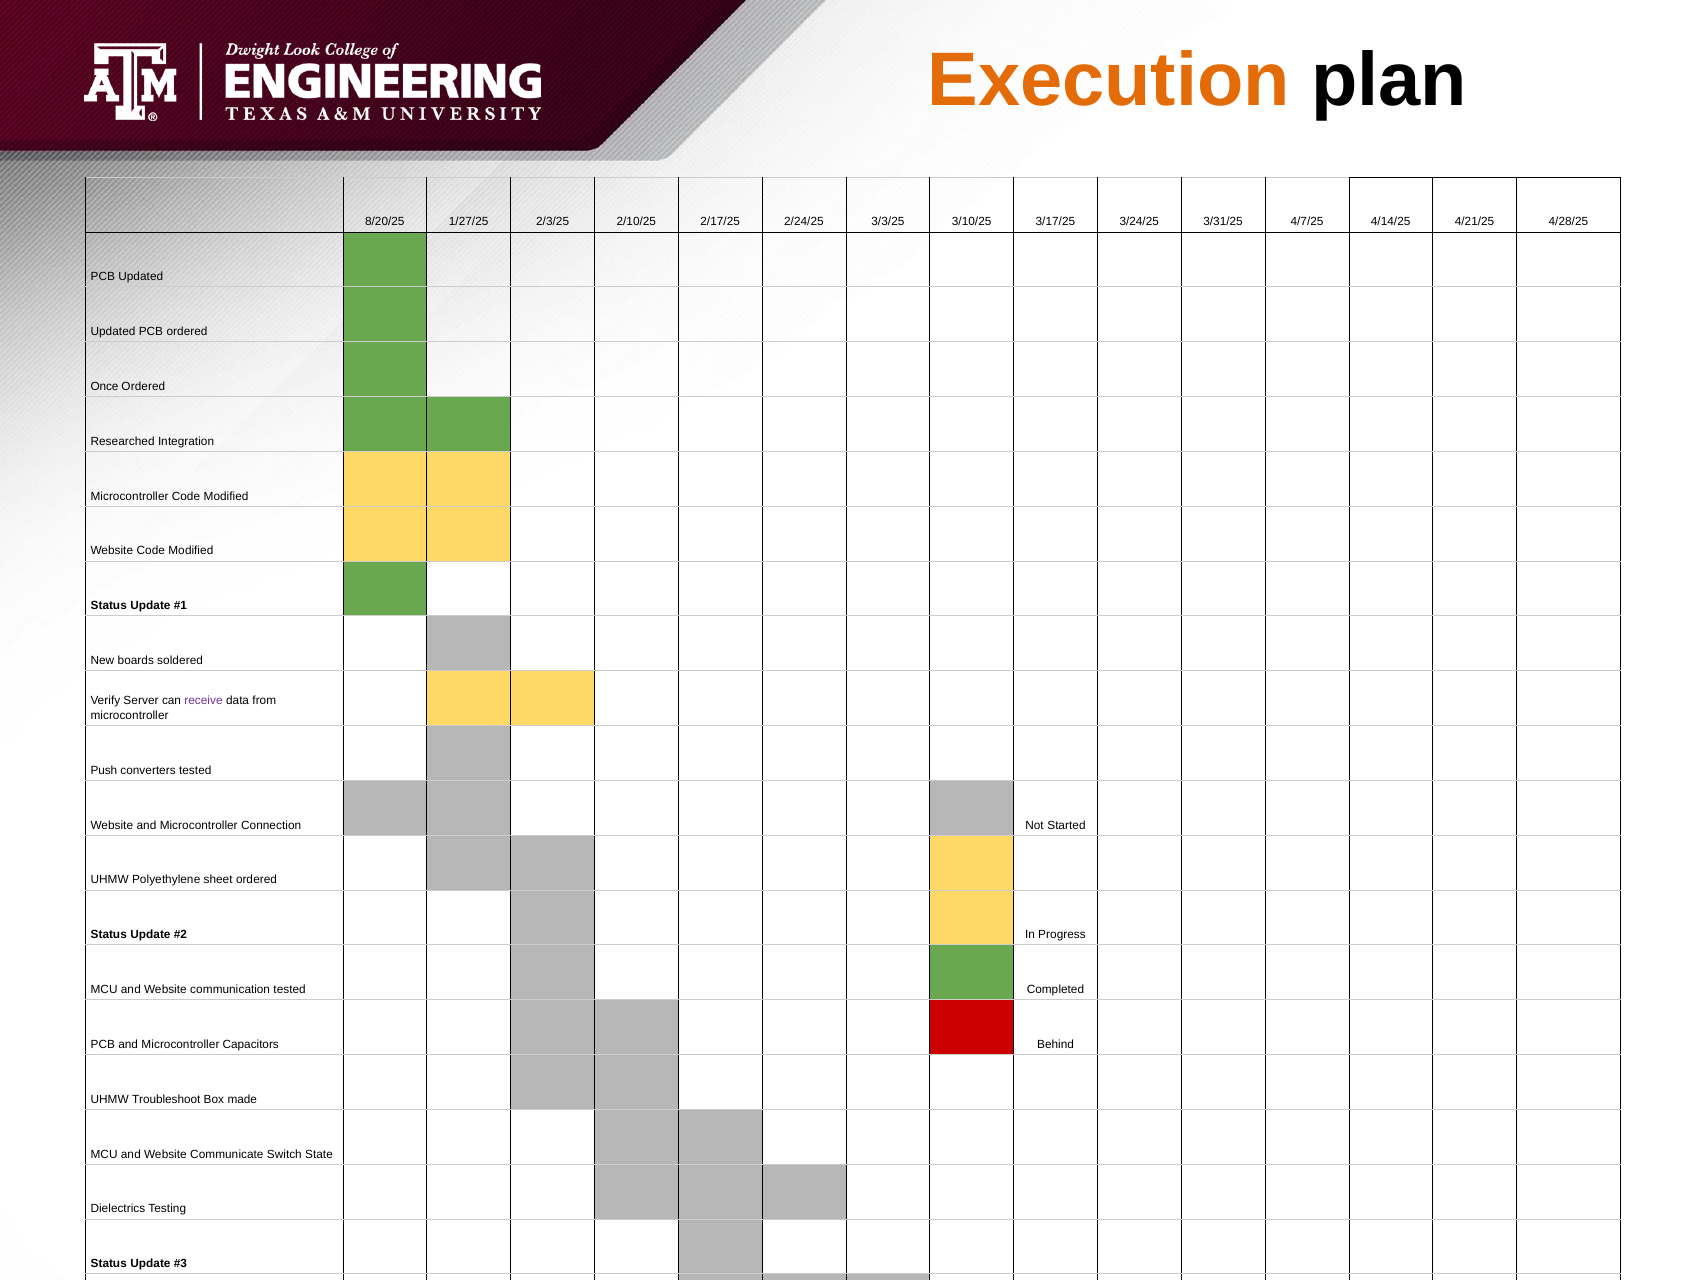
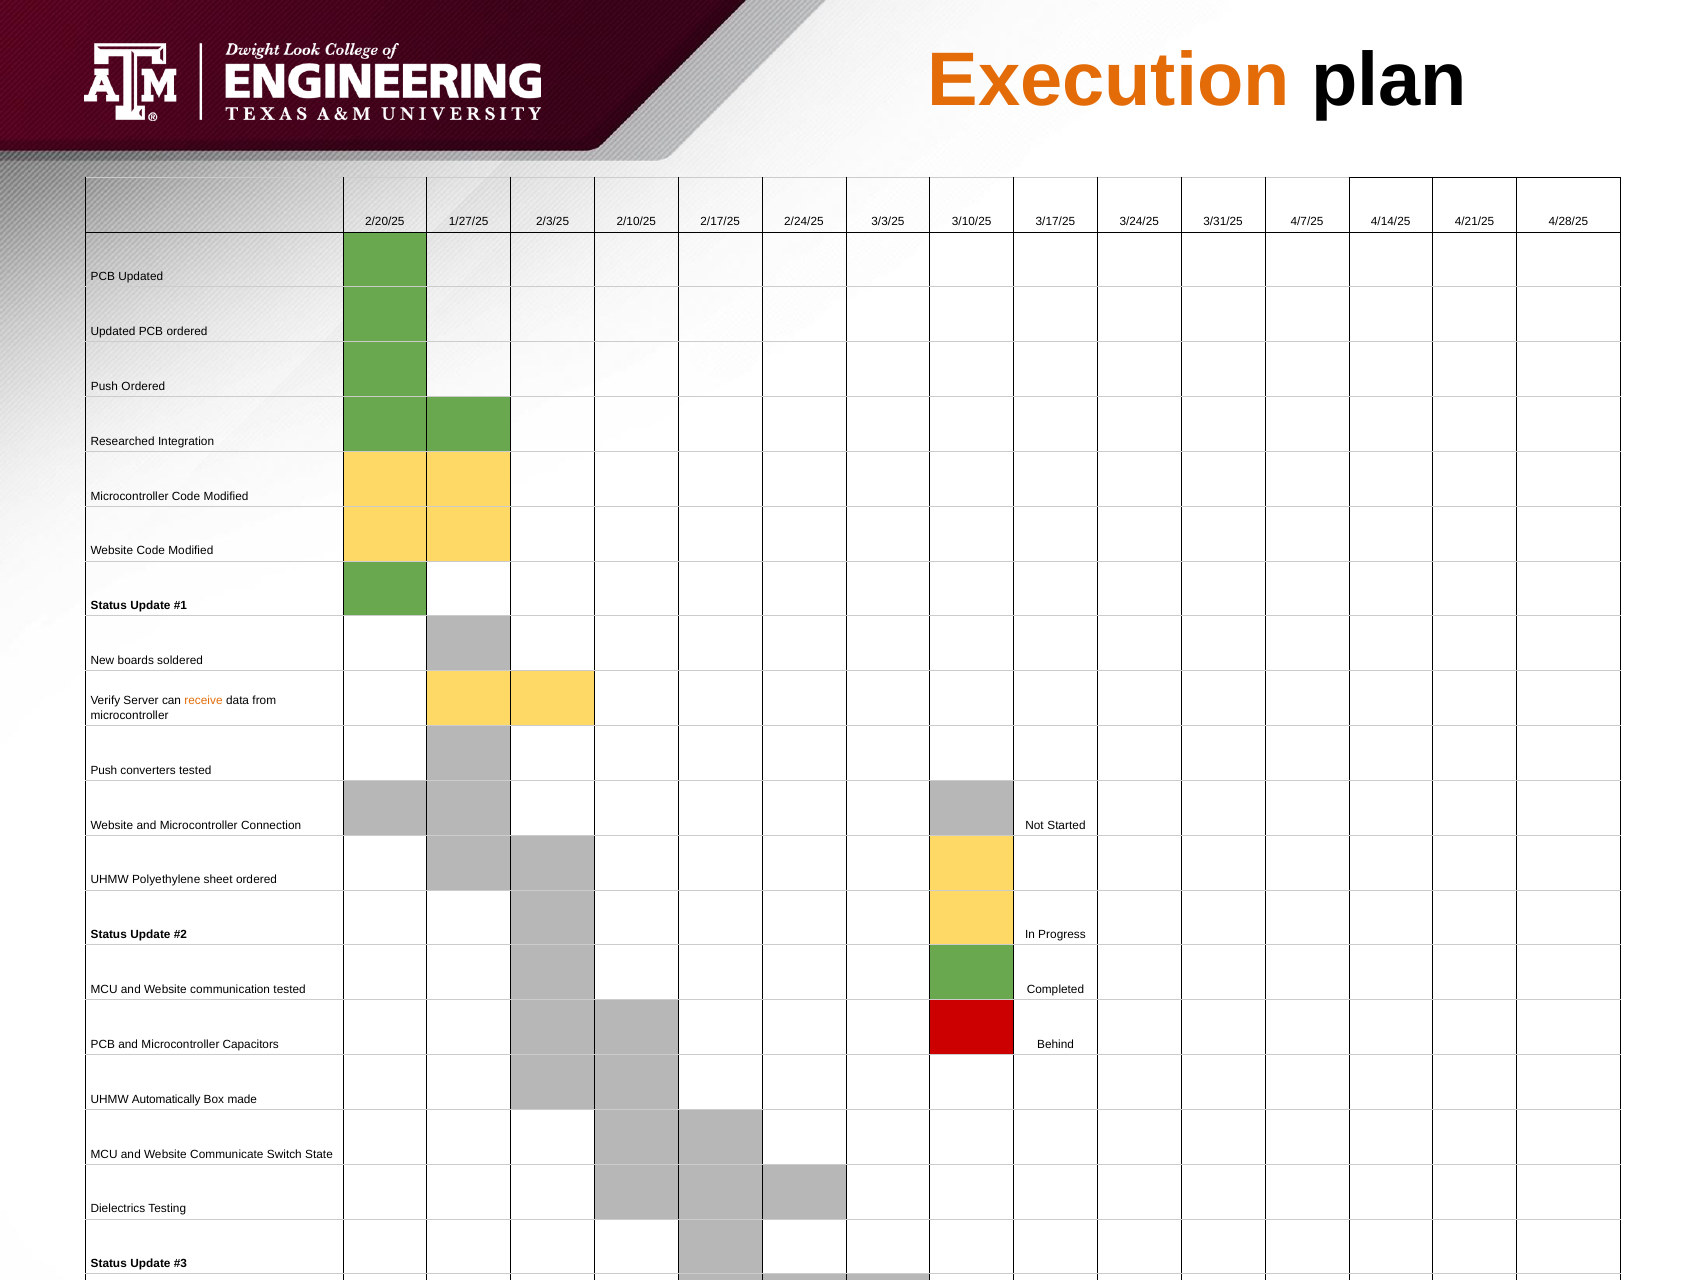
8/20/25: 8/20/25 -> 2/20/25
Once at (105, 386): Once -> Push
receive colour: purple -> orange
UHMW Troubleshoot: Troubleshoot -> Automatically
